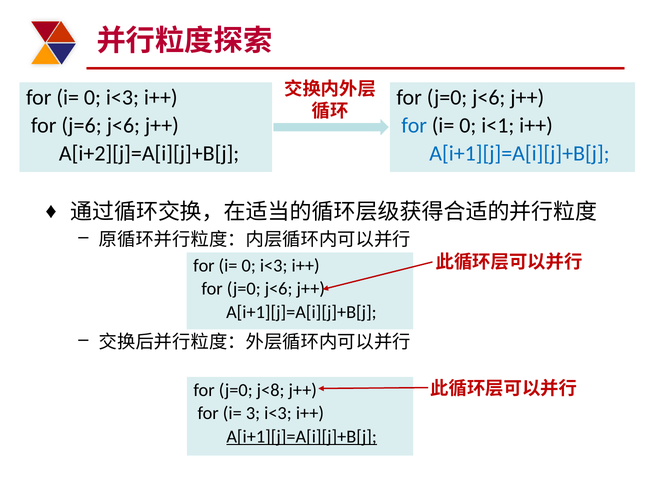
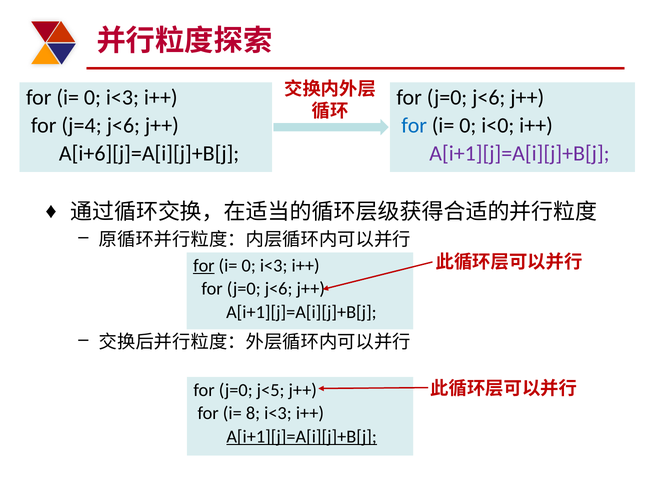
j=6: j=6 -> j=4
i<1: i<1 -> i<0
A[i+2][j]=A[i][j]+B[j: A[i+2][j]=A[i][j]+B[j -> A[i+6][j]=A[i][j]+B[j
A[i+1][j]=A[i][j]+B[j at (519, 154) colour: blue -> purple
for at (204, 266) underline: none -> present
j<8: j<8 -> j<5
3: 3 -> 8
